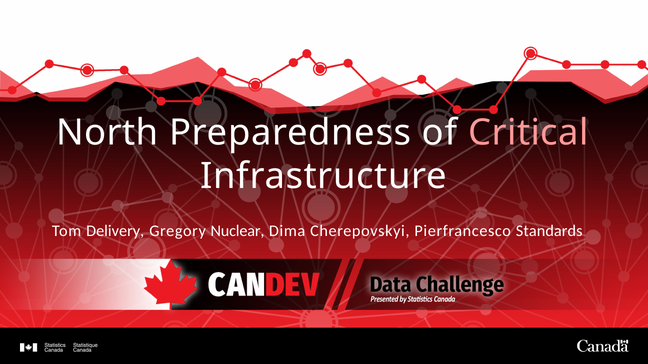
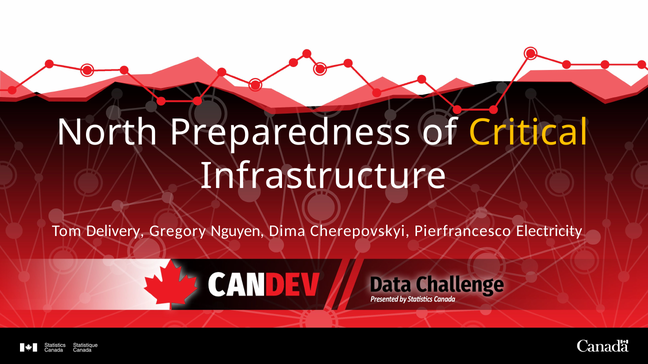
Critical colour: pink -> yellow
Nuclear: Nuclear -> Nguyen
Standards: Standards -> Electricity
